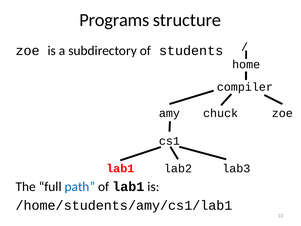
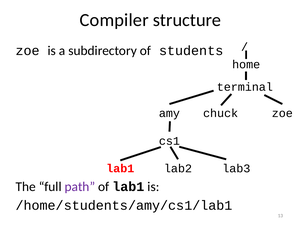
Programs: Programs -> Compiler
compiler: compiler -> terminal
path colour: blue -> purple
